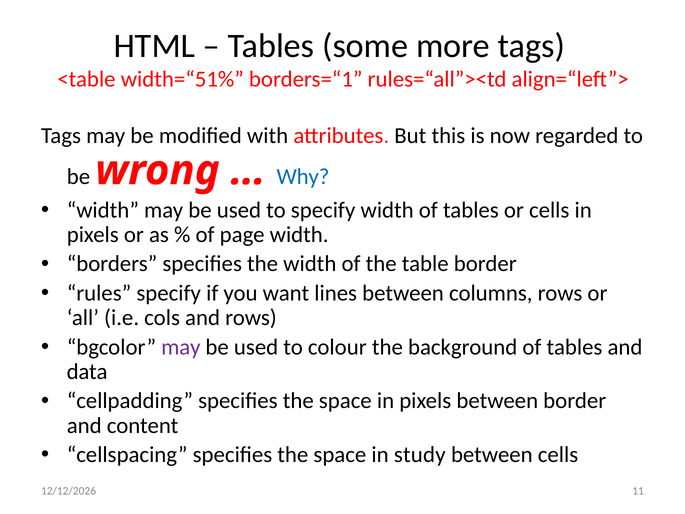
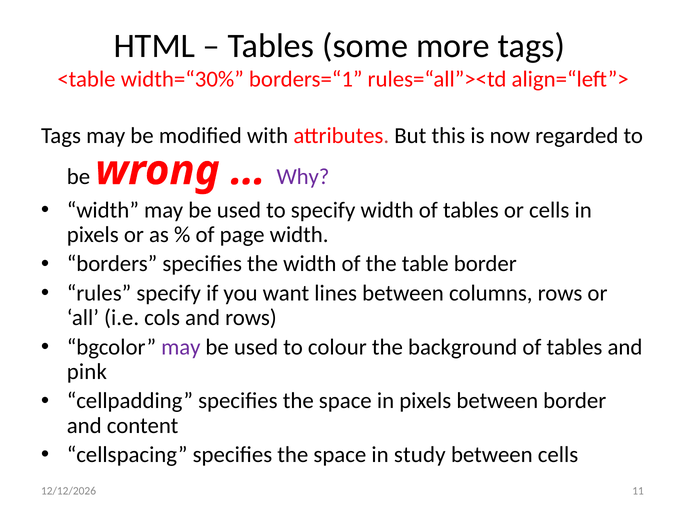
width=“51%: width=“51% -> width=“30%
Why colour: blue -> purple
data: data -> pink
